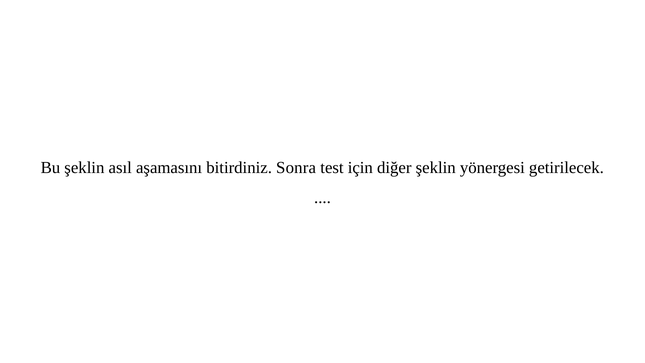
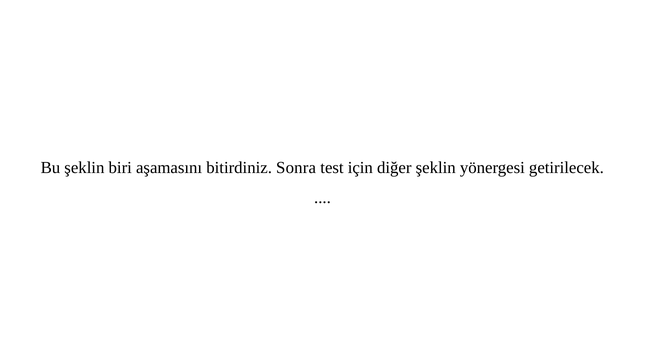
asıl: asıl -> biri
